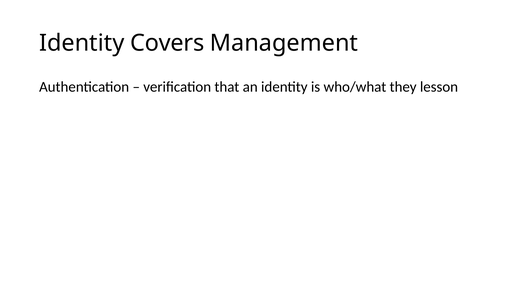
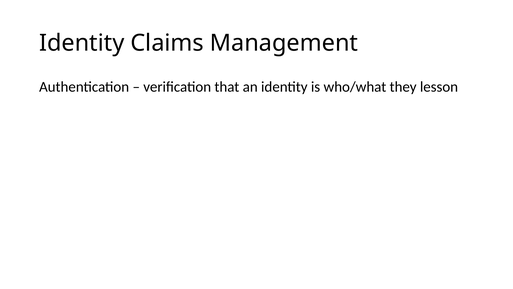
Covers: Covers -> Claims
